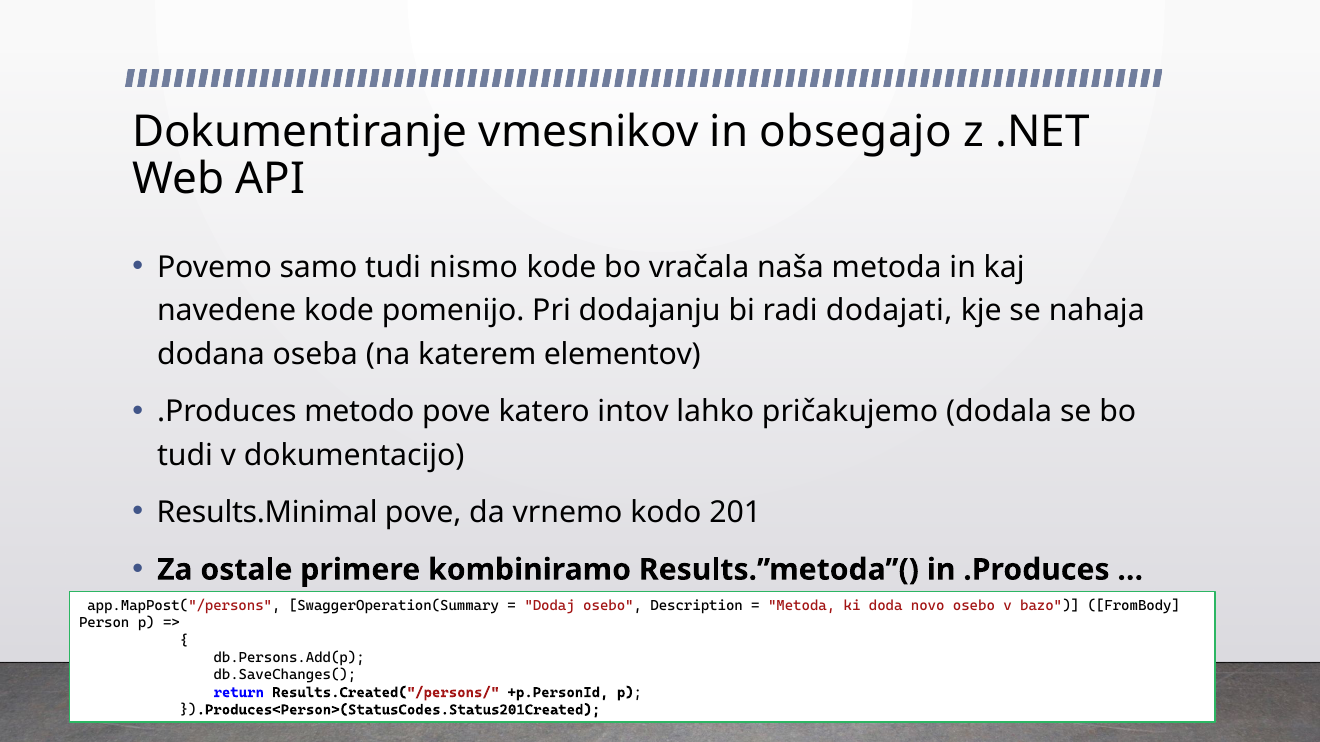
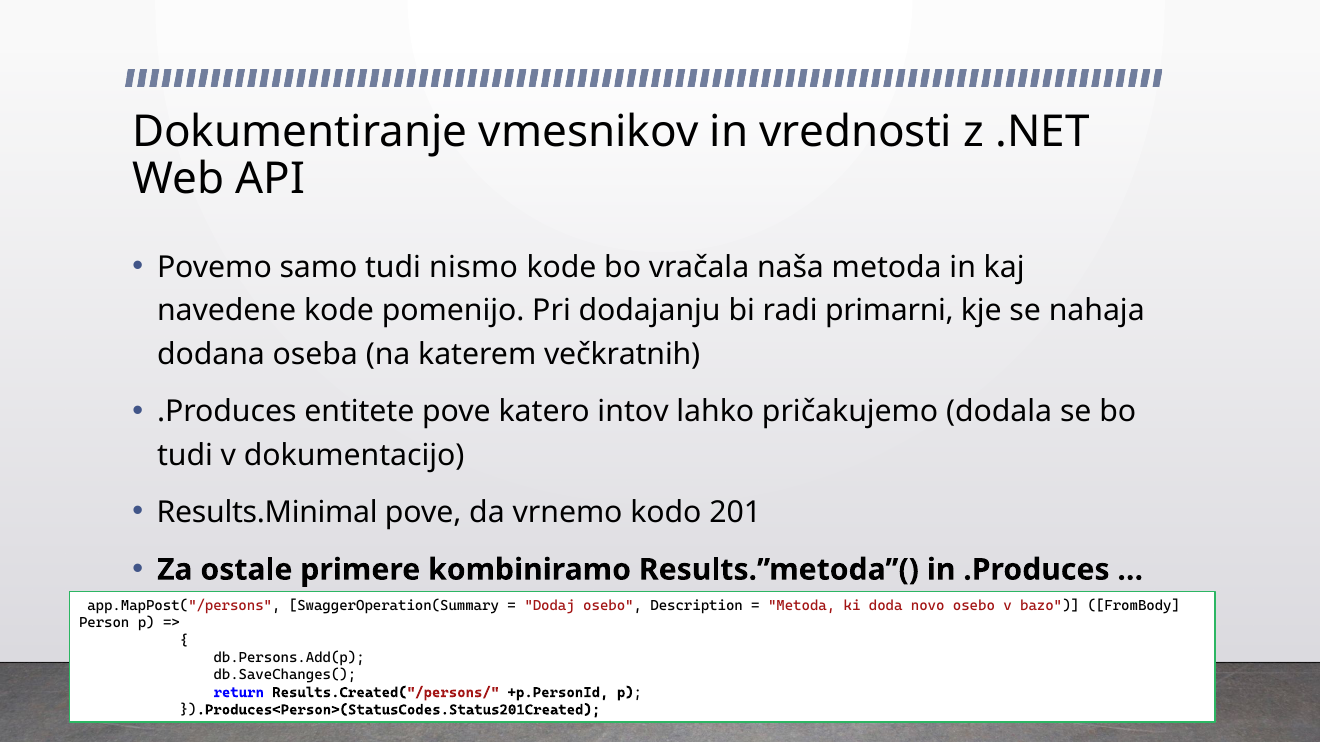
obsegajo: obsegajo -> vrednosti
dodajati: dodajati -> primarni
elementov: elementov -> večkratnih
metodo: metodo -> entitete
